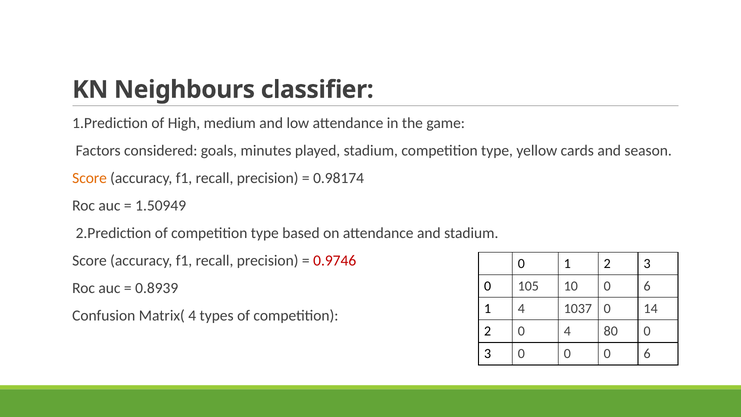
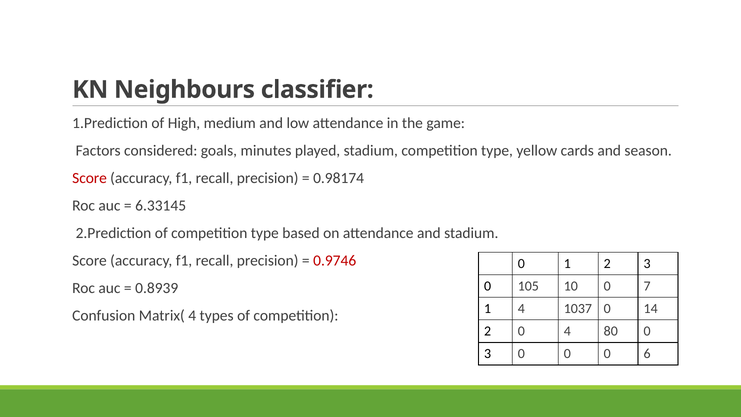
Score at (90, 178) colour: orange -> red
1.50949: 1.50949 -> 6.33145
10 0 6: 6 -> 7
